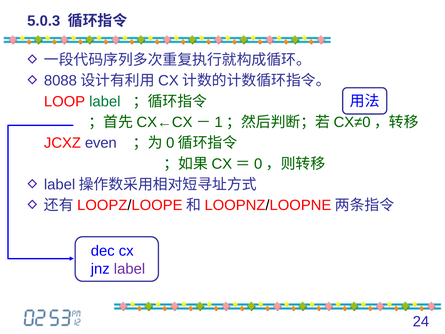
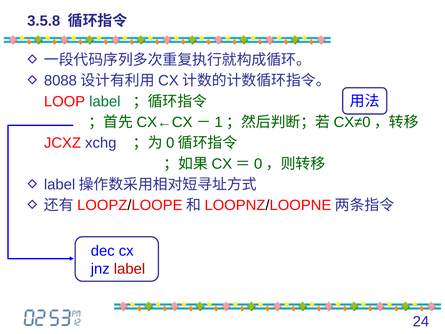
5.0.3: 5.0.3 -> 3.5.8
even: even -> xchg
label at (129, 269) colour: purple -> red
